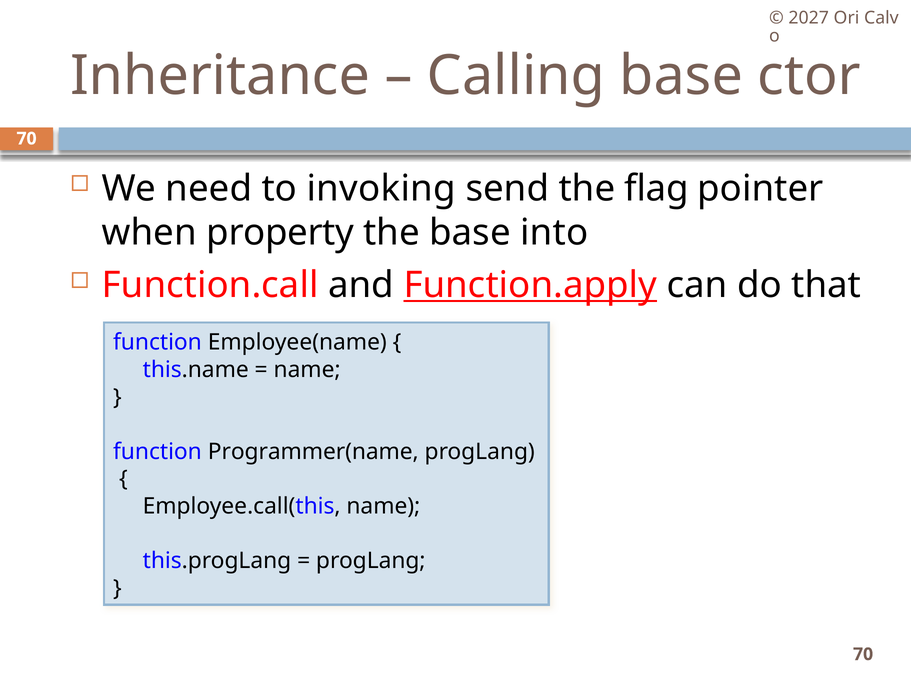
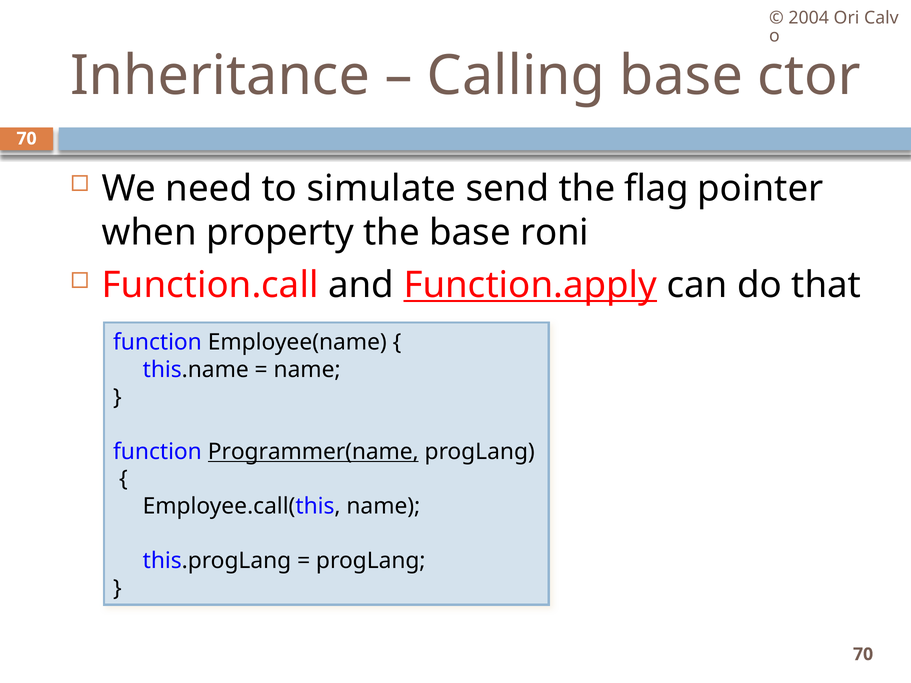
2027: 2027 -> 2004
invoking: invoking -> simulate
into: into -> roni
Programmer(name underline: none -> present
